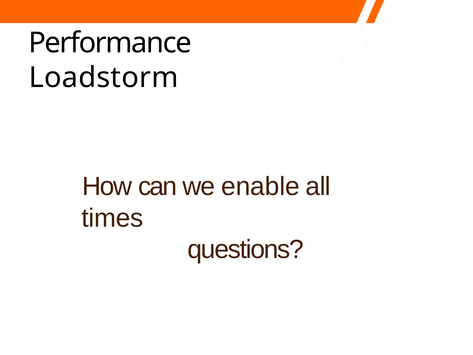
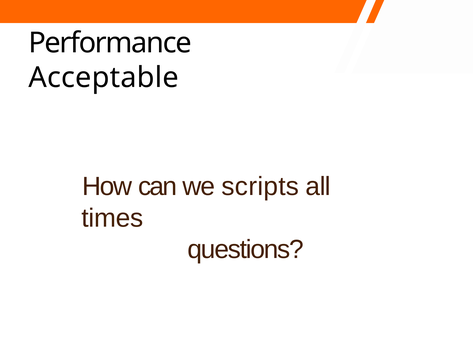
Loadstorm: Loadstorm -> Acceptable
enable: enable -> scripts
